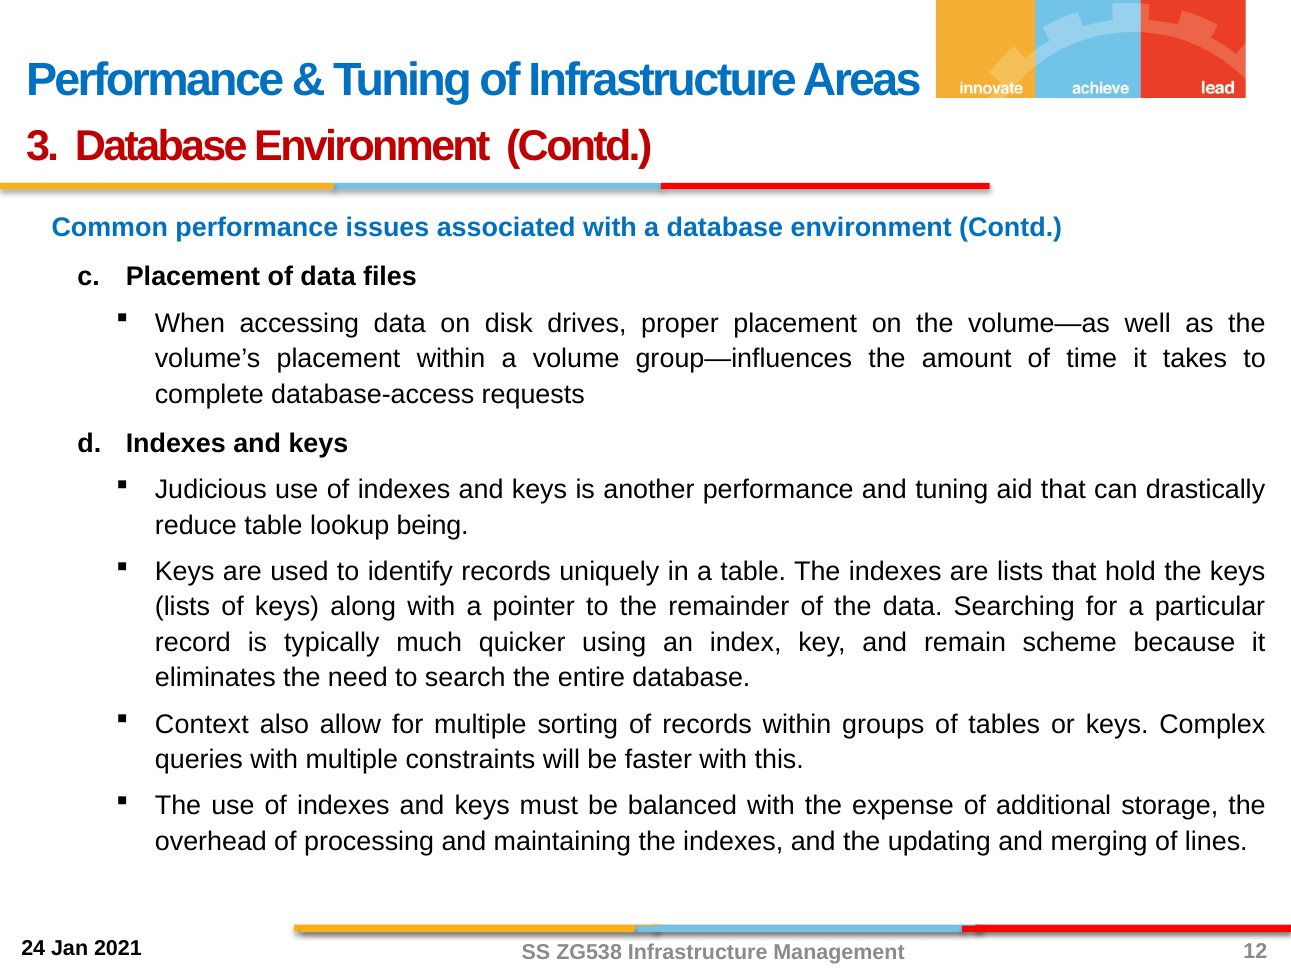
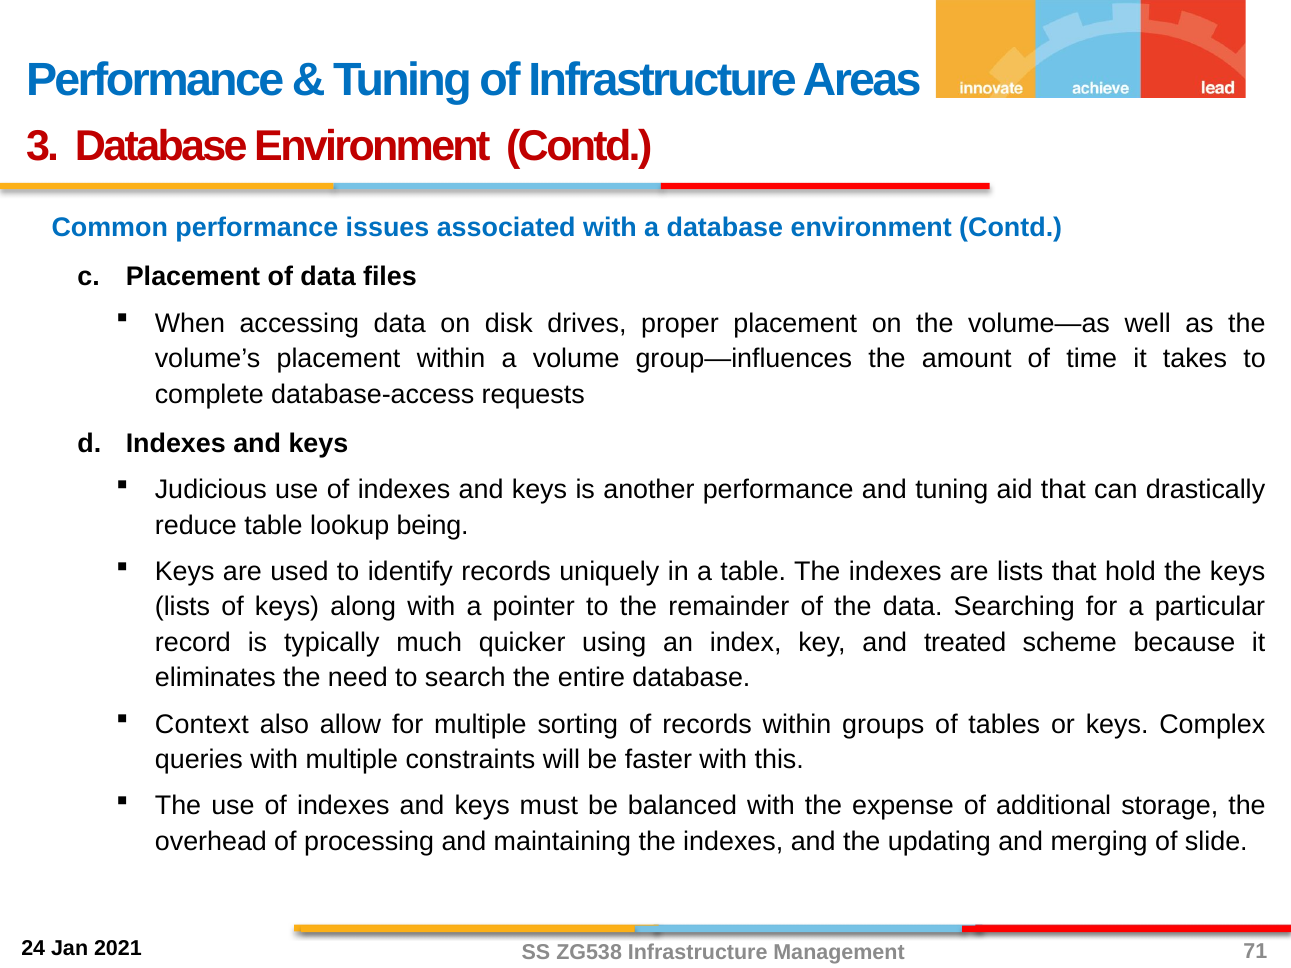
remain: remain -> treated
lines: lines -> slide
12: 12 -> 71
